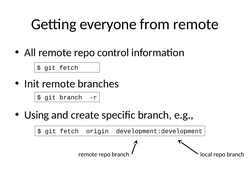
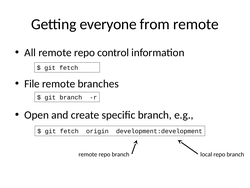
Init: Init -> File
Using: Using -> Open
